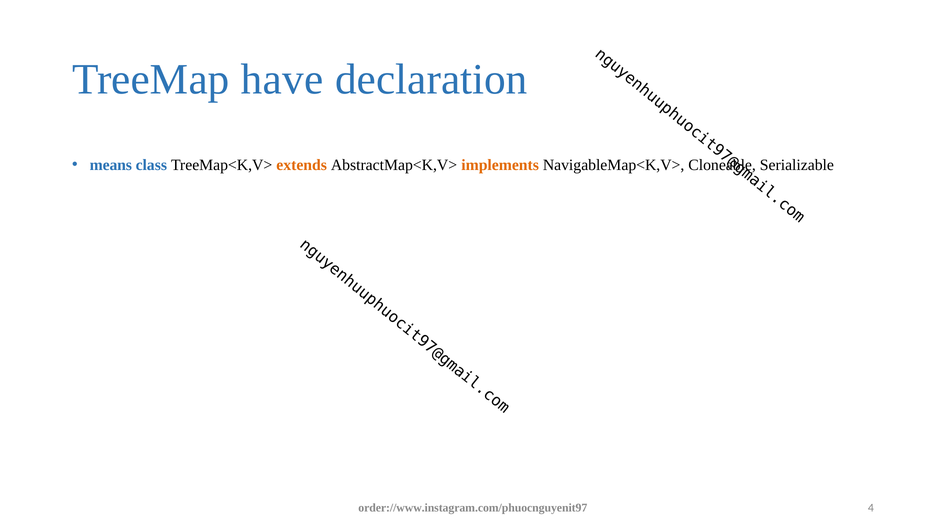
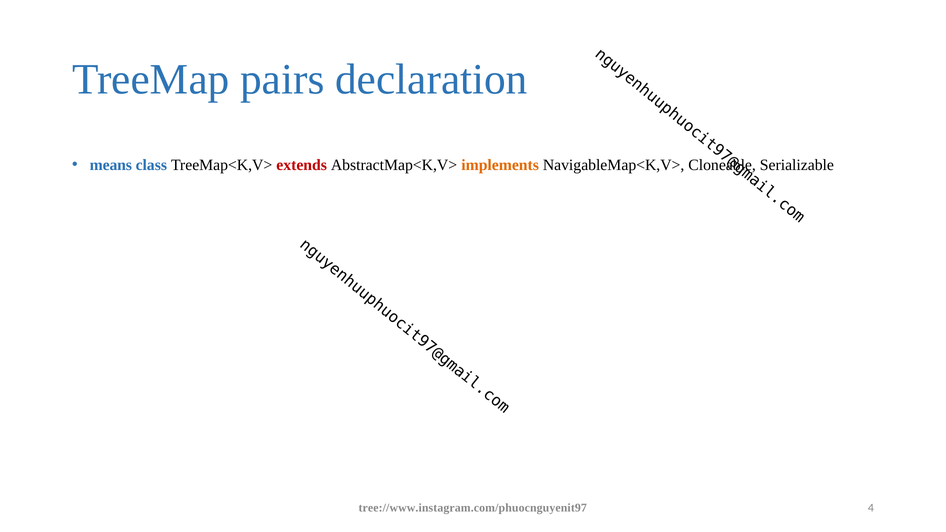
have: have -> pairs
extends colour: orange -> red
order://www.instagram.com/phuocnguyenit97: order://www.instagram.com/phuocnguyenit97 -> tree://www.instagram.com/phuocnguyenit97
